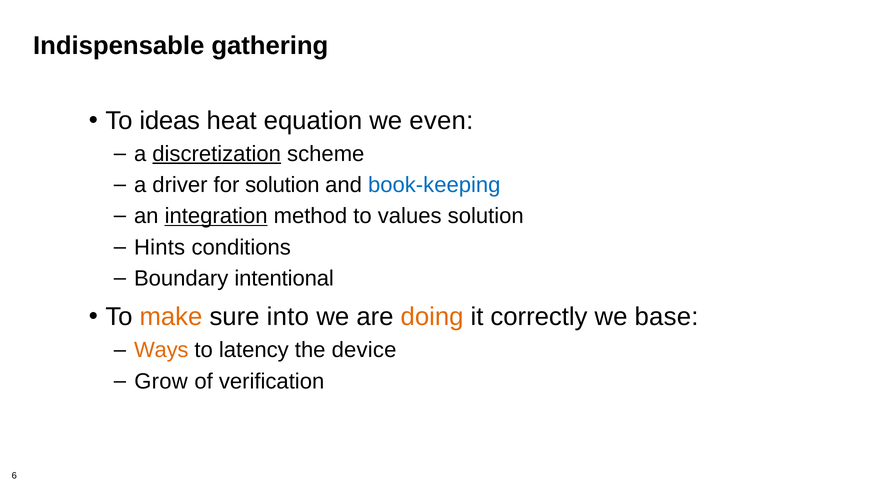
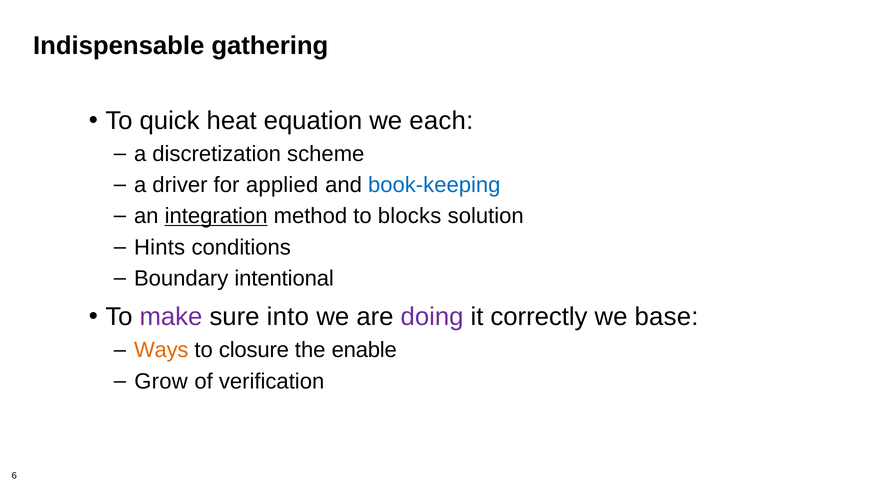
ideas: ideas -> quick
even: even -> each
discretization underline: present -> none
for solution: solution -> applied
values: values -> blocks
make colour: orange -> purple
doing colour: orange -> purple
latency: latency -> closure
device: device -> enable
